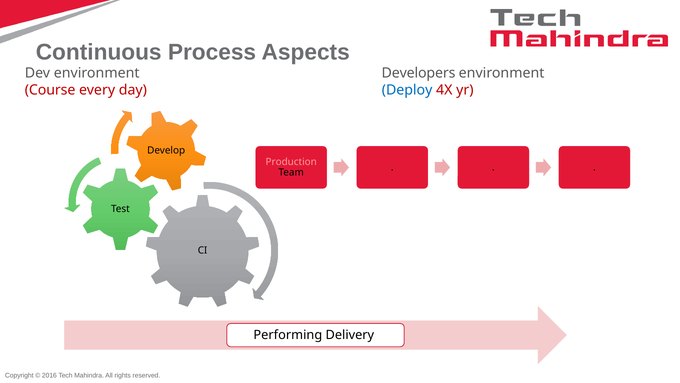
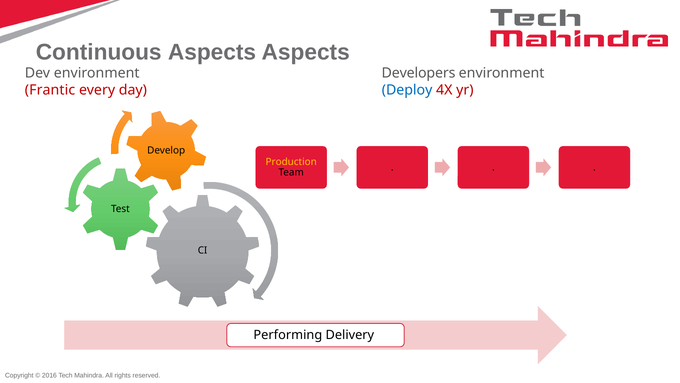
Continuous Process: Process -> Aspects
Course: Course -> Frantic
Production colour: pink -> yellow
